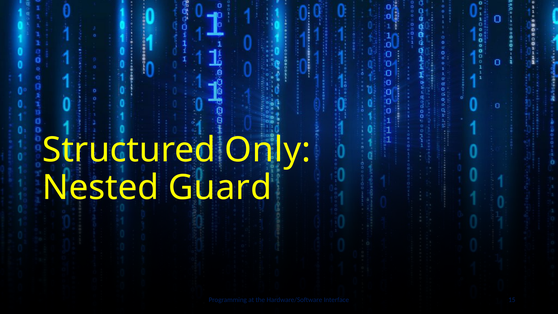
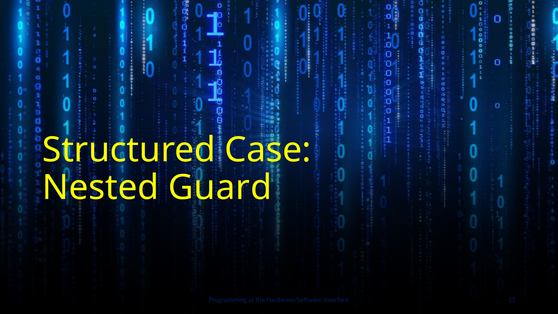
Only: Only -> Case
